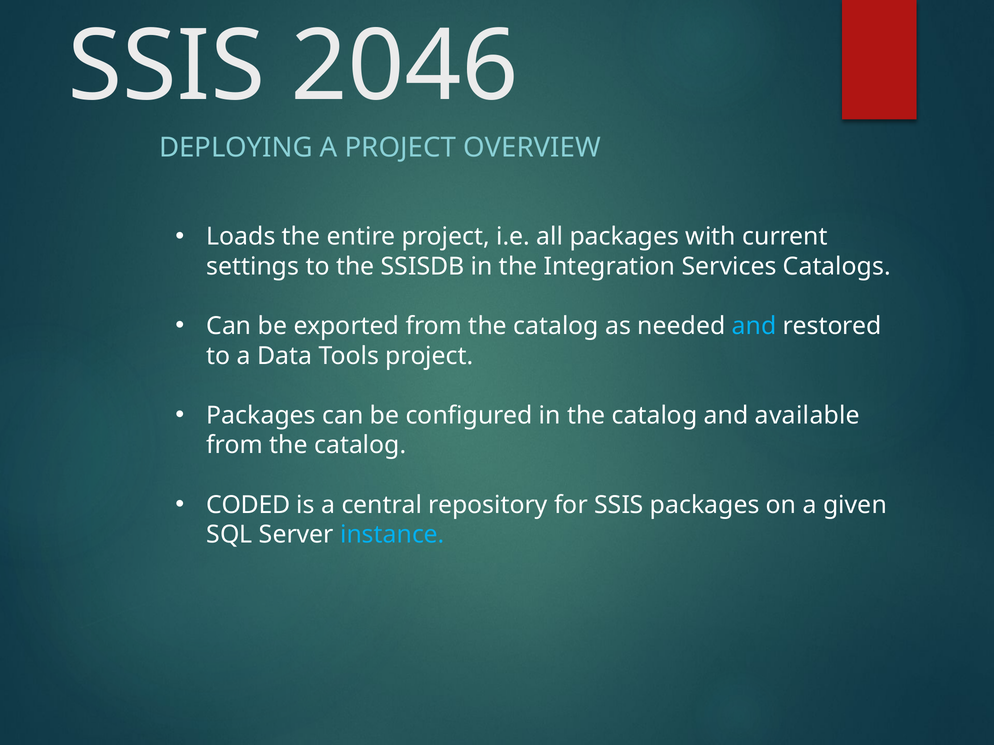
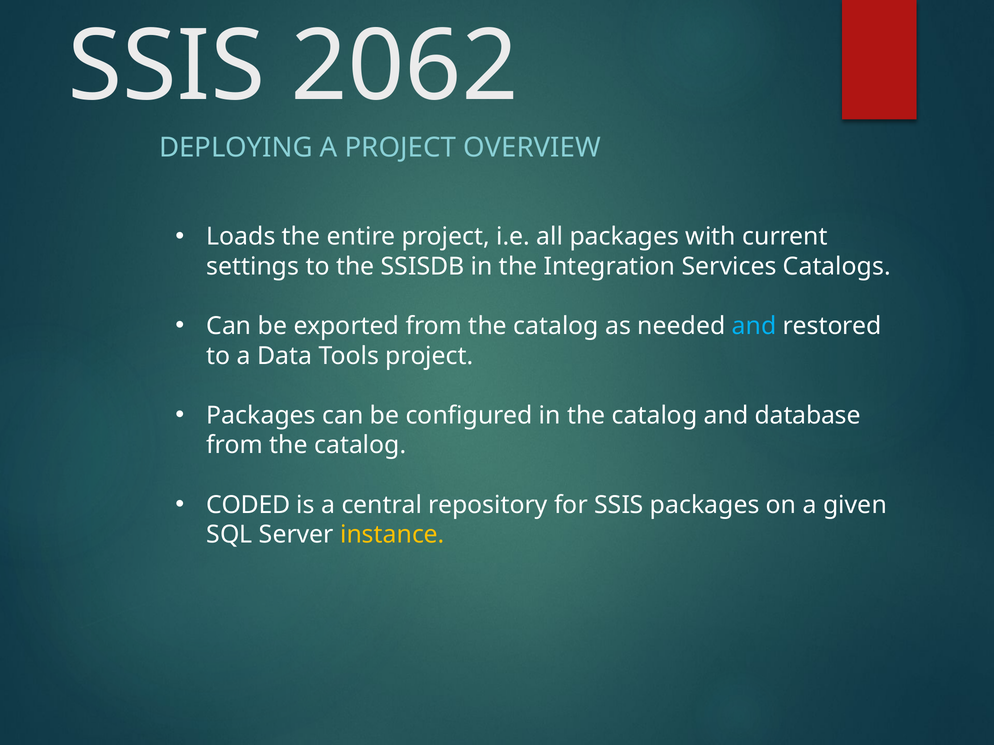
2046: 2046 -> 2062
available: available -> database
instance colour: light blue -> yellow
